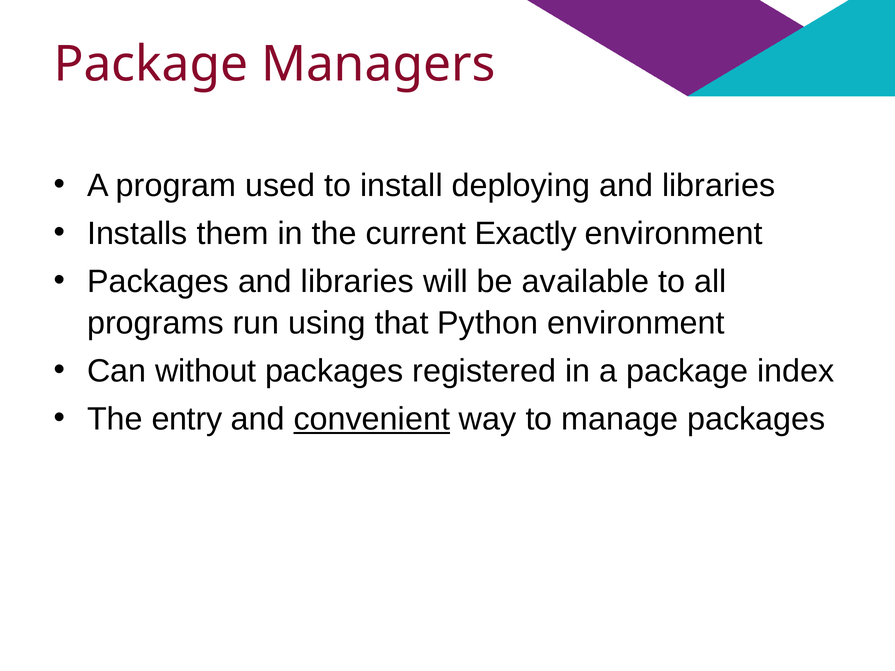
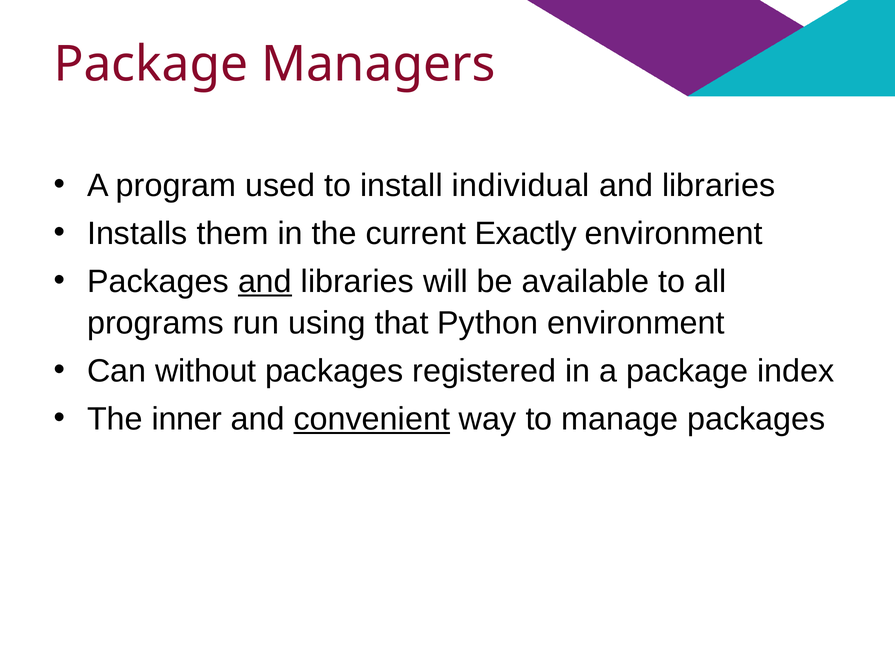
deploying: deploying -> individual
and at (265, 282) underline: none -> present
entry: entry -> inner
